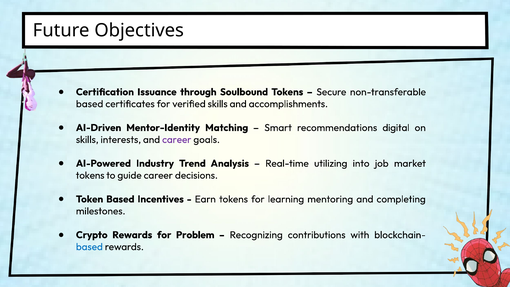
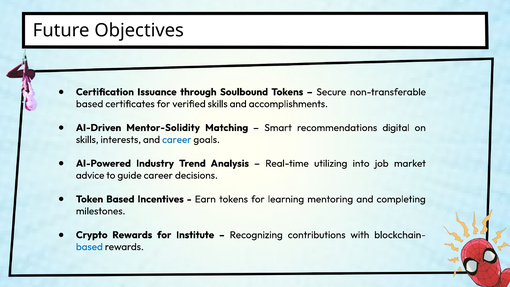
Mentor-Identity: Mentor-Identity -> Mentor-Solidity
career at (177, 140) colour: purple -> blue
tokens at (90, 175): tokens -> advice
Problem: Problem -> Institute
